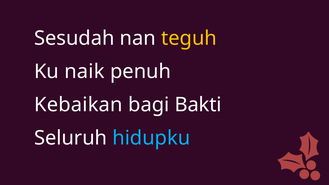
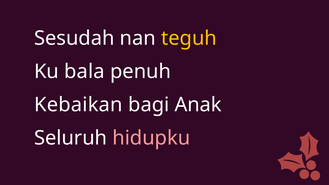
naik: naik -> bala
Bakti: Bakti -> Anak
hidupku colour: light blue -> pink
